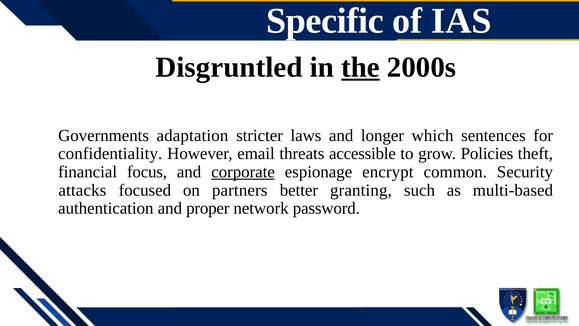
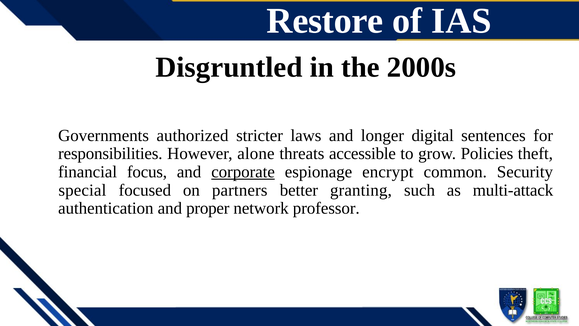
Specific: Specific -> Restore
the underline: present -> none
adaptation: adaptation -> authorized
which: which -> digital
confidentiality: confidentiality -> responsibilities
email: email -> alone
attacks: attacks -> special
multi-based: multi-based -> multi-attack
password: password -> professor
